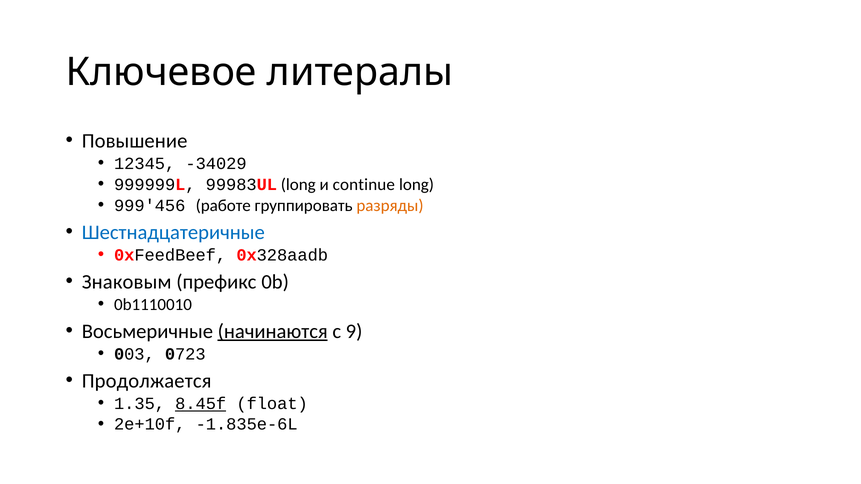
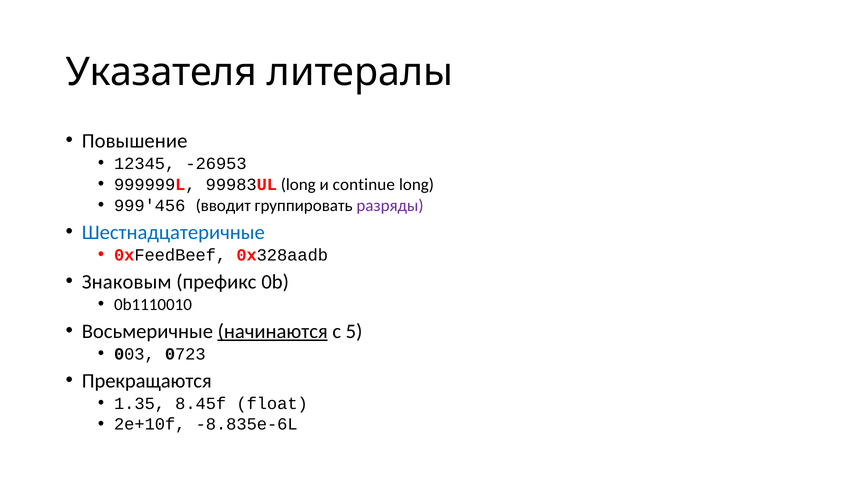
Ключевое: Ключевое -> Указателя
-34029: -34029 -> -26953
работе: работе -> вводит
разряды colour: orange -> purple
9: 9 -> 5
Продолжается: Продолжается -> Прекращаются
8.45f underline: present -> none
-1.835e-6L: -1.835e-6L -> -8.835e-6L
